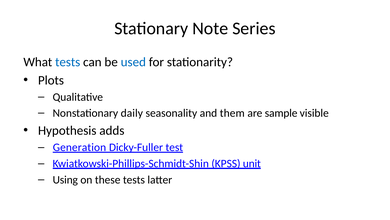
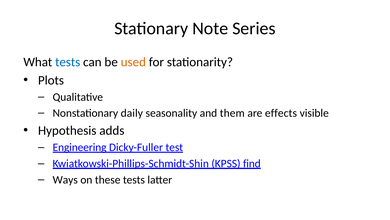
used colour: blue -> orange
sample: sample -> effects
Generation: Generation -> Engineering
unit: unit -> find
Using: Using -> Ways
